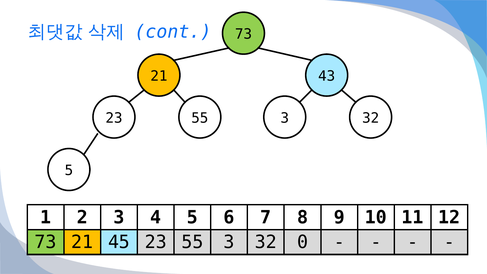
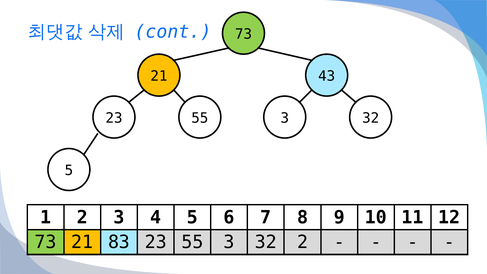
45: 45 -> 83
32 0: 0 -> 2
